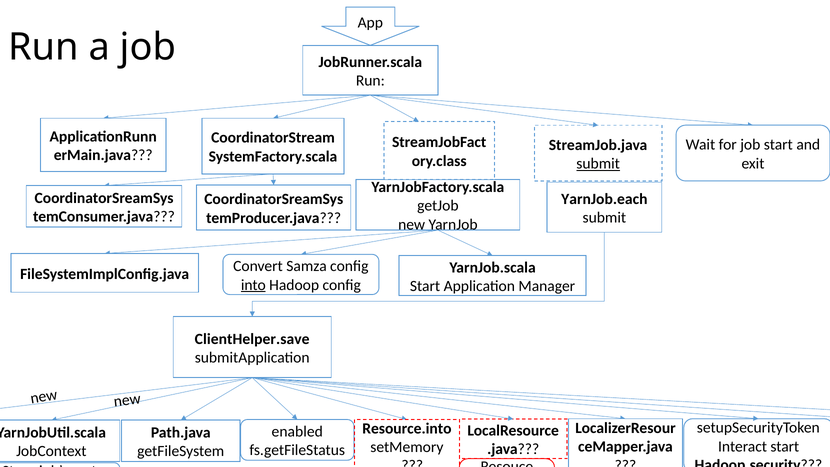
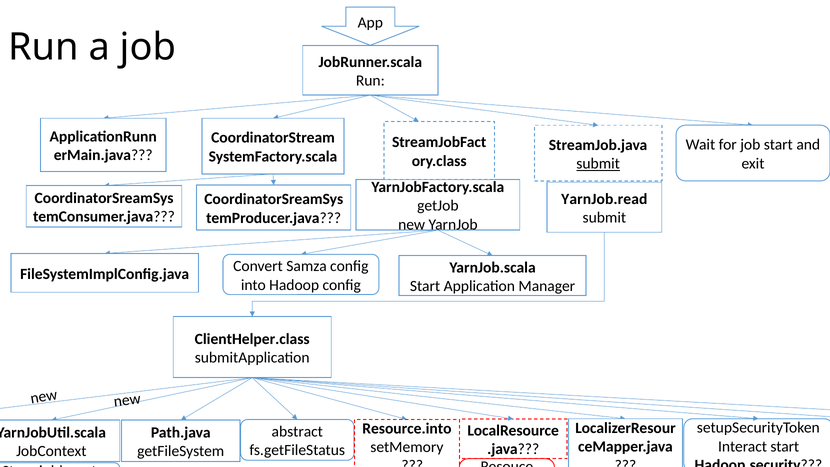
YarnJob.each: YarnJob.each -> YarnJob.read
into underline: present -> none
ClientHelper.save: ClientHelper.save -> ClientHelper.class
enabled: enabled -> abstract
